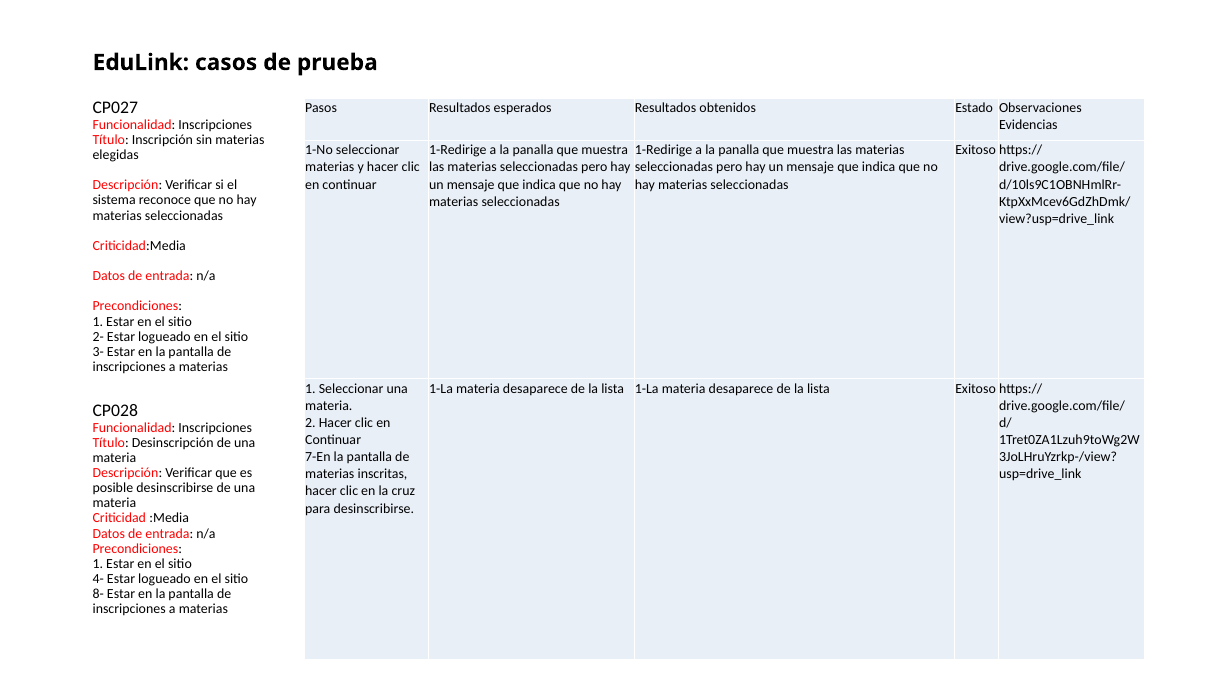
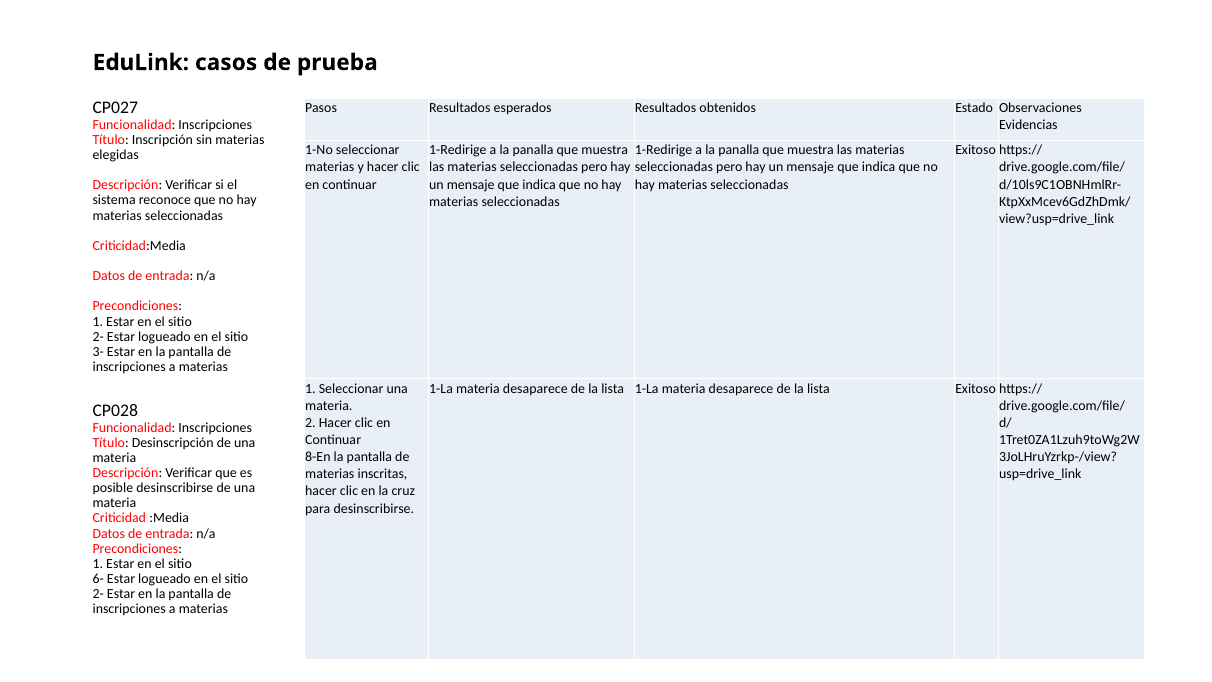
7-En: 7-En -> 8-En
4-: 4- -> 6-
8- at (98, 594): 8- -> 2-
